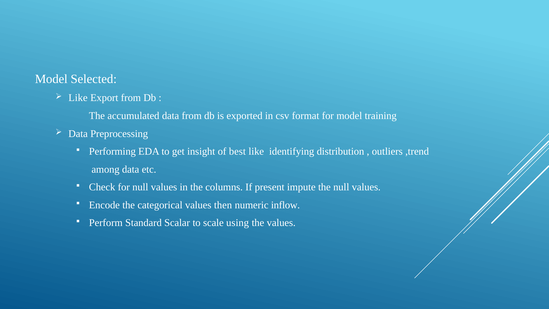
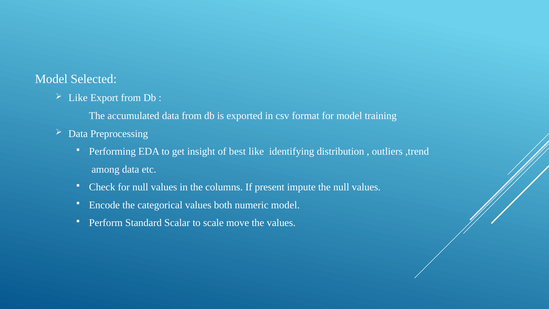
then: then -> both
numeric inflow: inflow -> model
using: using -> move
